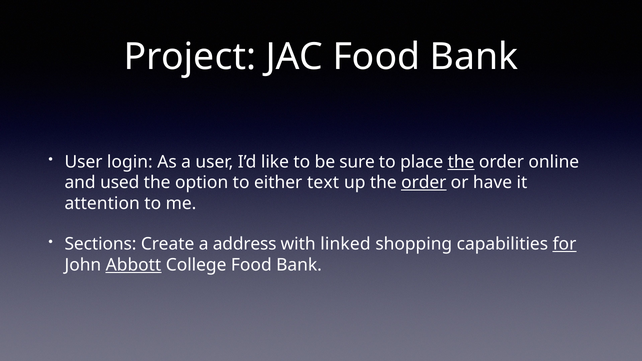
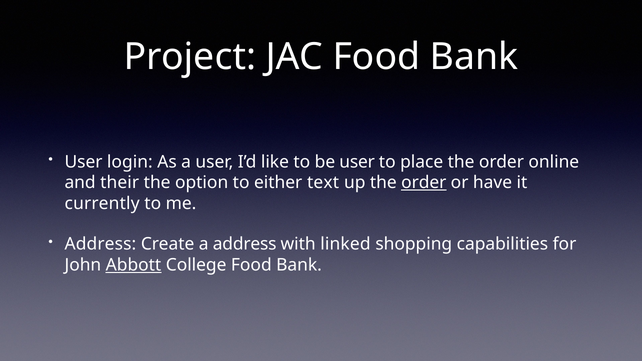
be sure: sure -> user
the at (461, 162) underline: present -> none
used: used -> their
attention: attention -> currently
Sections at (101, 244): Sections -> Address
for underline: present -> none
